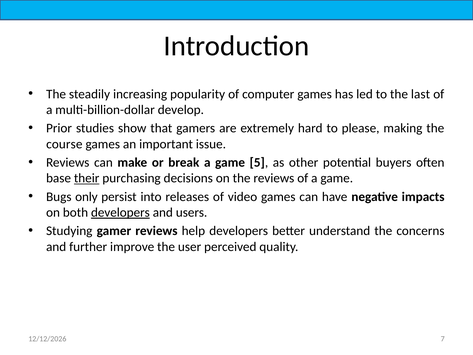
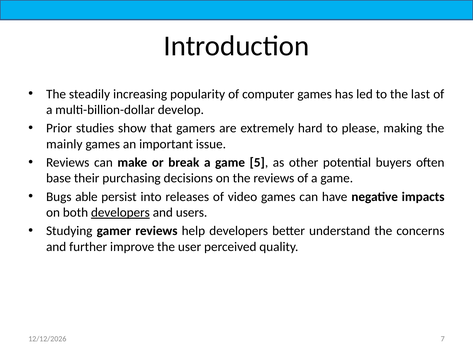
course: course -> mainly
their underline: present -> none
only: only -> able
